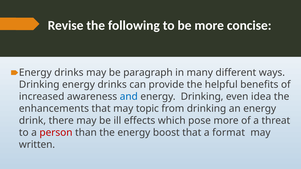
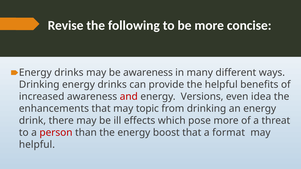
be paragraph: paragraph -> awareness
and colour: blue -> red
energy Drinking: Drinking -> Versions
written at (37, 145): written -> helpful
